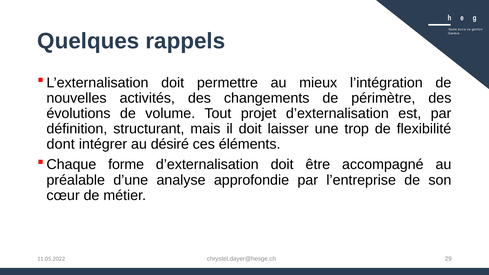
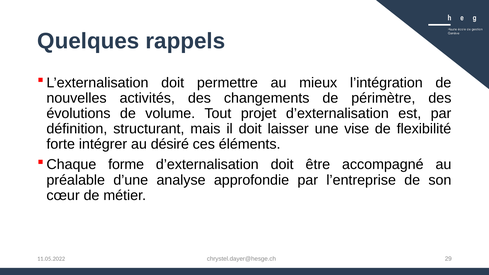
trop: trop -> vise
dont: dont -> forte
